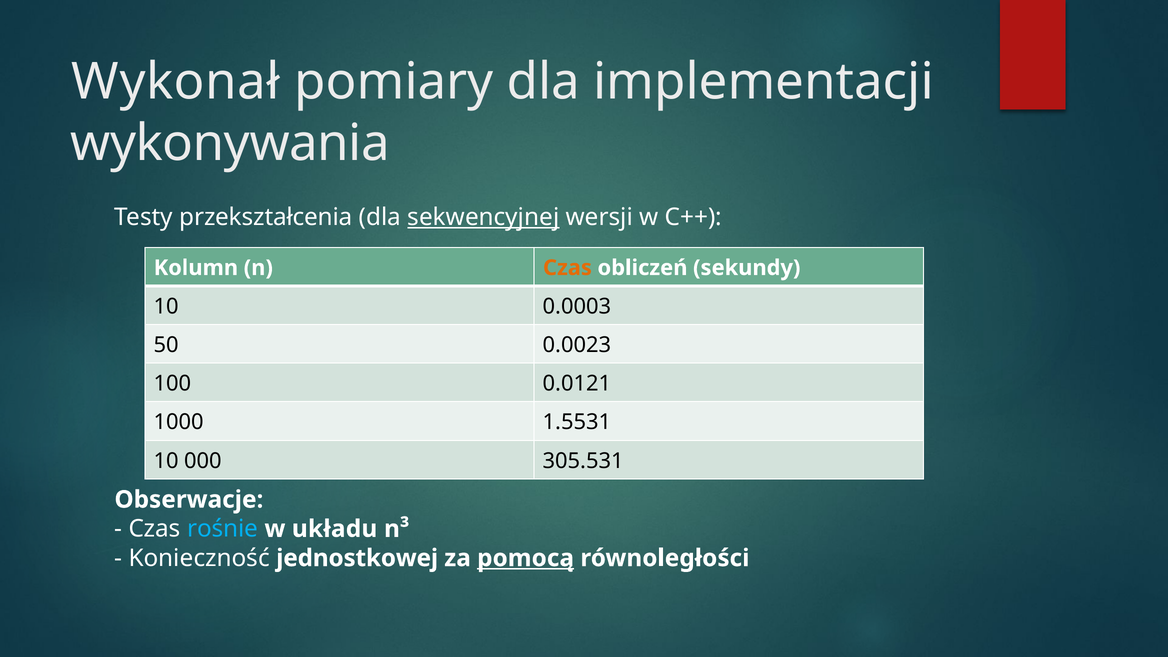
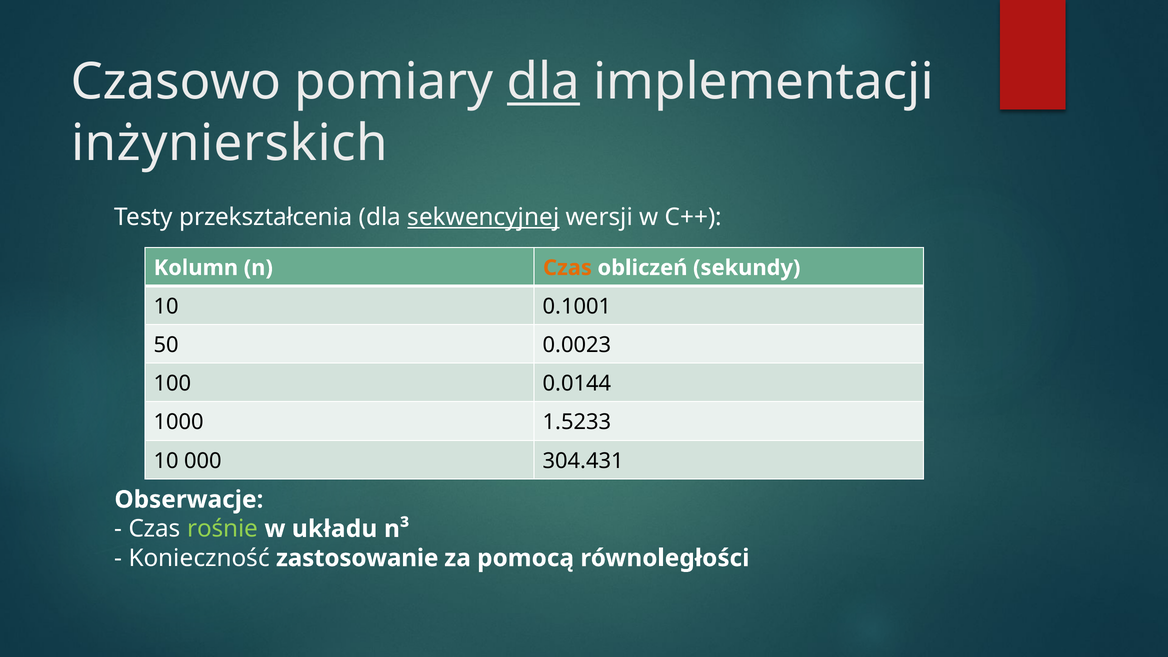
Wykonał: Wykonał -> Czasowo
dla at (543, 82) underline: none -> present
wykonywania: wykonywania -> inżynierskich
0.0003: 0.0003 -> 0.1001
0.0121: 0.0121 -> 0.0144
1.5531: 1.5531 -> 1.5233
305.531: 305.531 -> 304.431
rośnie colour: light blue -> light green
jednostkowej: jednostkowej -> zastosowanie
pomocą underline: present -> none
